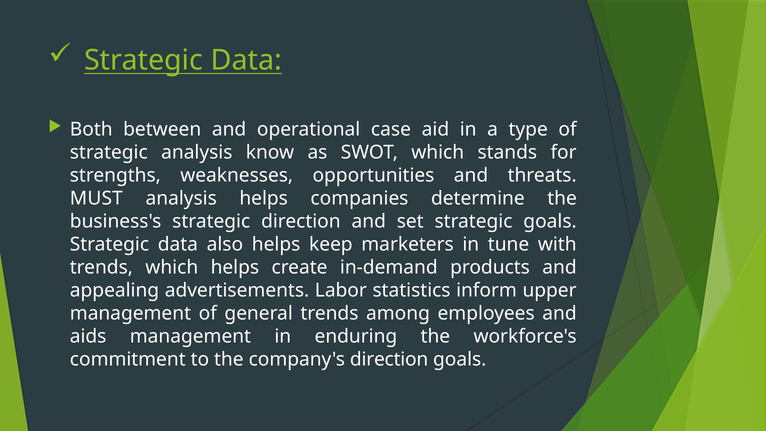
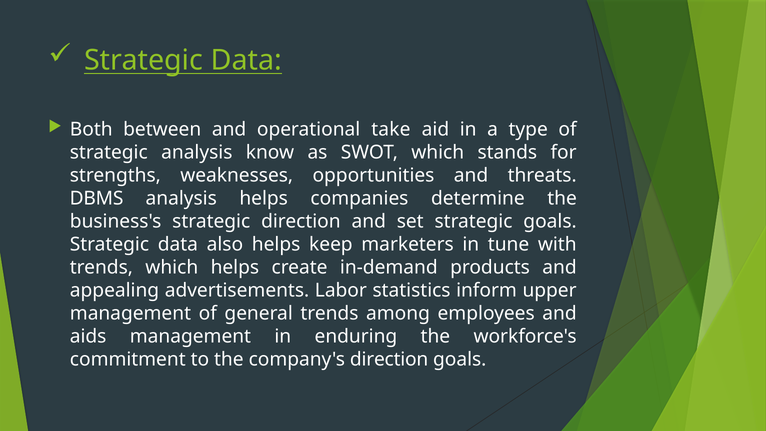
case: case -> take
MUST: MUST -> DBMS
